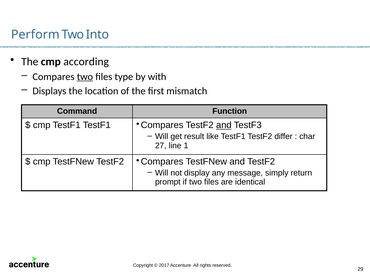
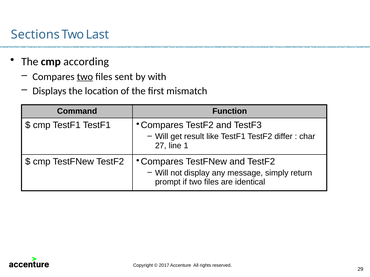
Perform: Perform -> Sections
Into: Into -> Last
type: type -> sent
and at (224, 125) underline: present -> none
